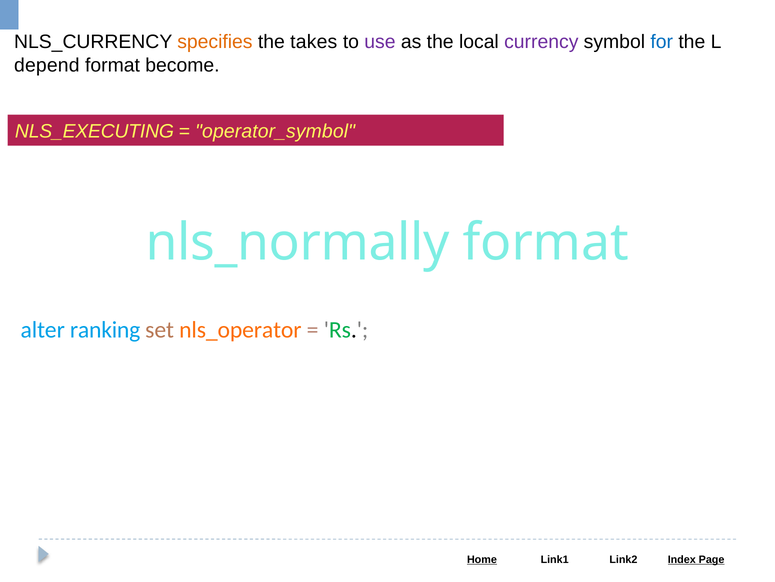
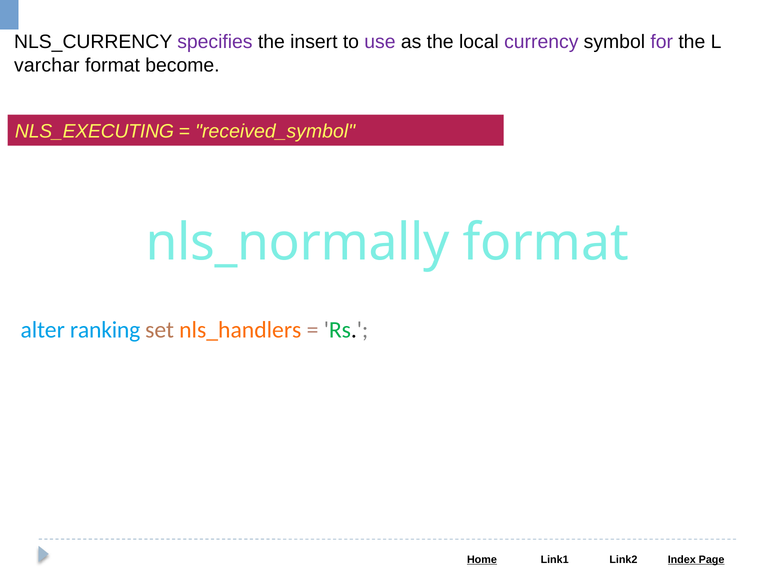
specifies colour: orange -> purple
takes: takes -> insert
for colour: blue -> purple
depend: depend -> varchar
operator_symbol: operator_symbol -> received_symbol
nls_operator: nls_operator -> nls_handlers
